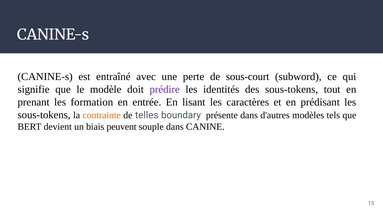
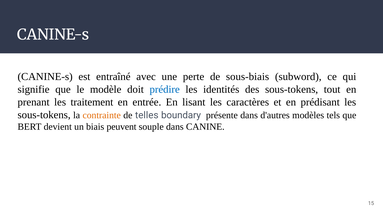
sous-court: sous-court -> sous-biais
prédire colour: purple -> blue
formation: formation -> traitement
